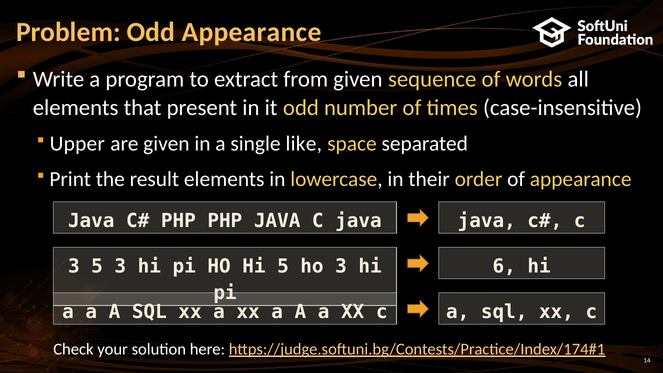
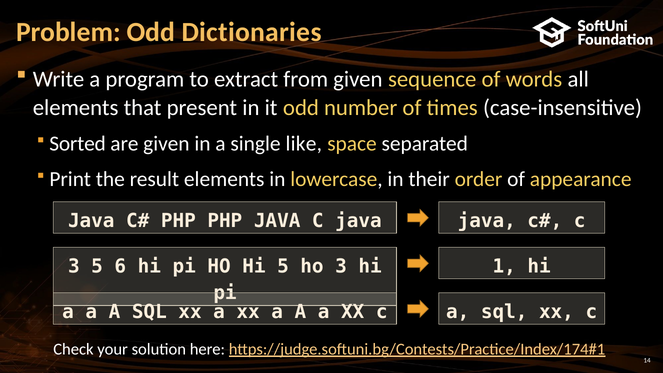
Odd Appearance: Appearance -> Dictionaries
Upper: Upper -> Sorted
5 3: 3 -> 6
6: 6 -> 1
